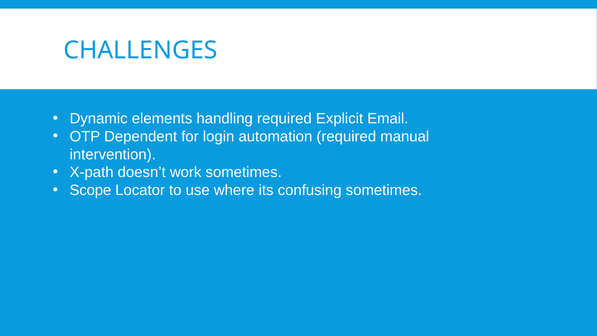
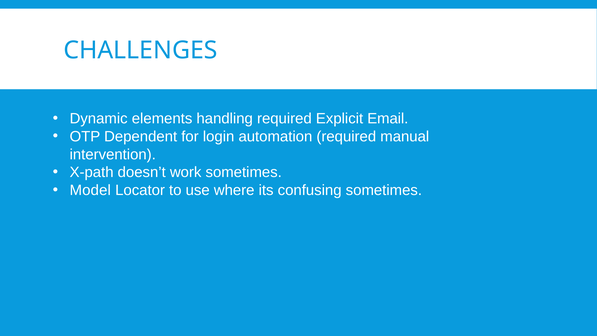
Scope: Scope -> Model
